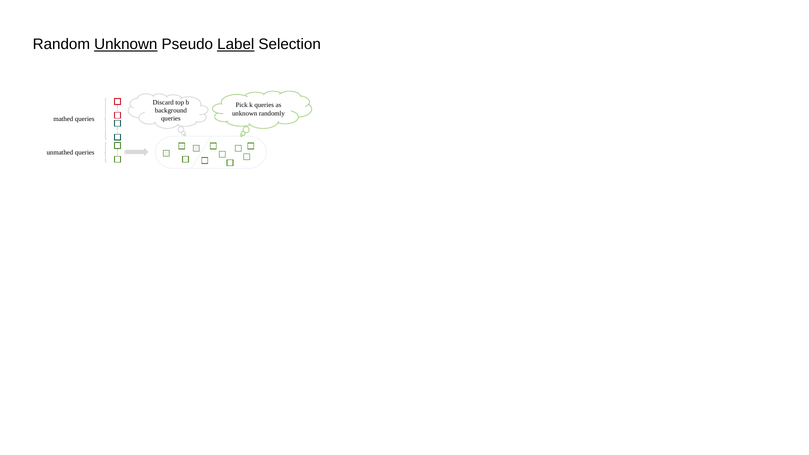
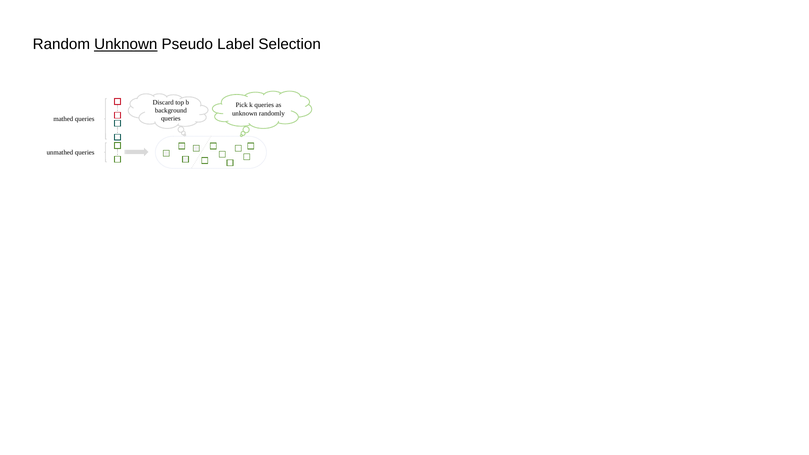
Label underline: present -> none
